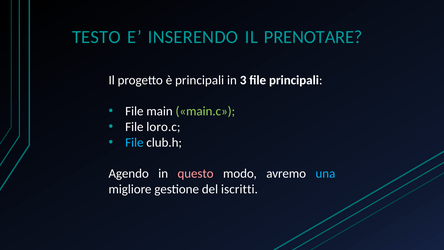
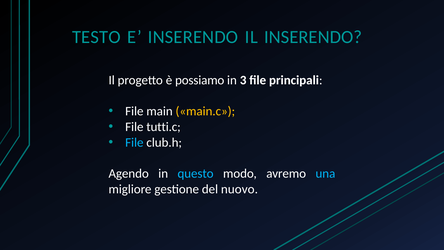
IL PRENOTARE: PRENOTARE -> INSERENDO
è principali: principali -> possiamo
main.c colour: light green -> yellow
loro.c: loro.c -> tutti.c
questo colour: pink -> light blue
iscritti: iscritti -> nuovo
